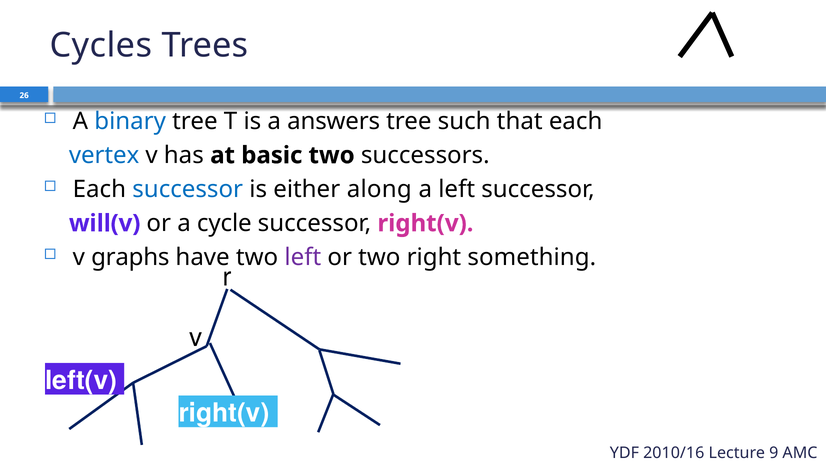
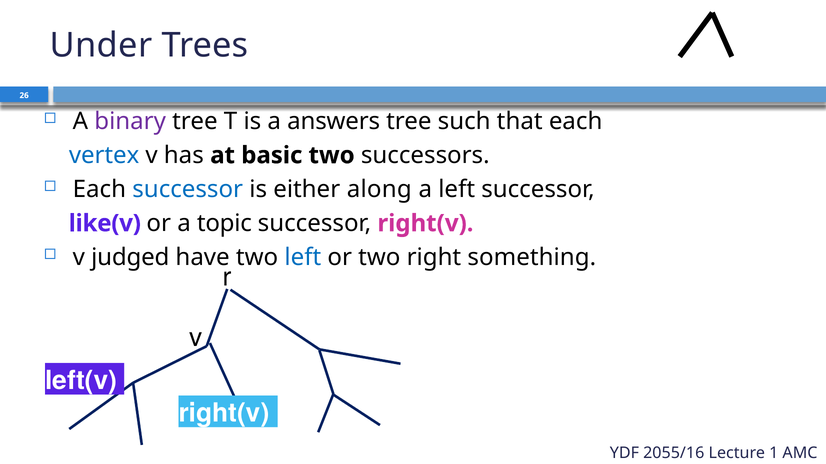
Cycles: Cycles -> Under
binary colour: blue -> purple
will(v: will(v -> like(v
cycle: cycle -> topic
graphs: graphs -> judged
left at (303, 258) colour: purple -> blue
2010/16: 2010/16 -> 2055/16
9: 9 -> 1
